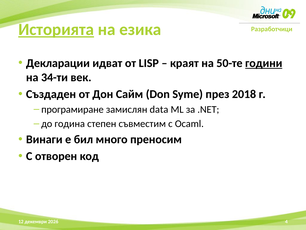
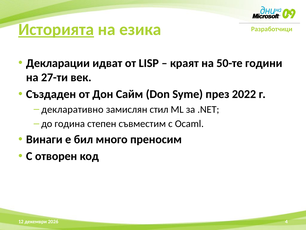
години underline: present -> none
34-ти: 34-ти -> 27-ти
2018: 2018 -> 2022
програмиране: програмиране -> декларативно
data: data -> стил
